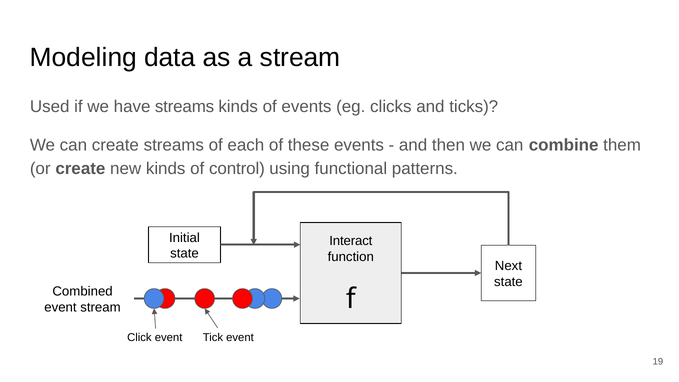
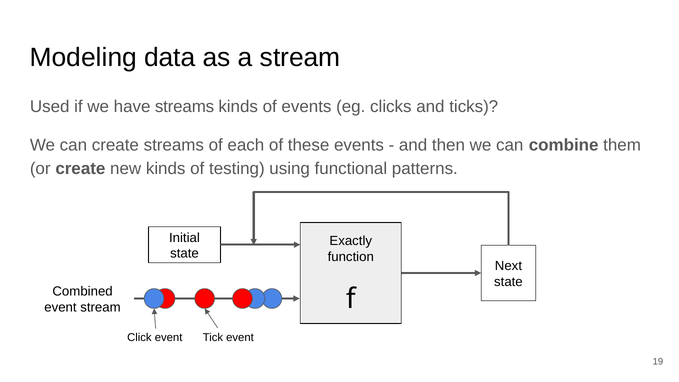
control: control -> testing
Interact: Interact -> Exactly
